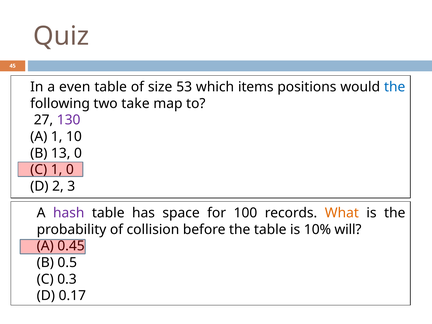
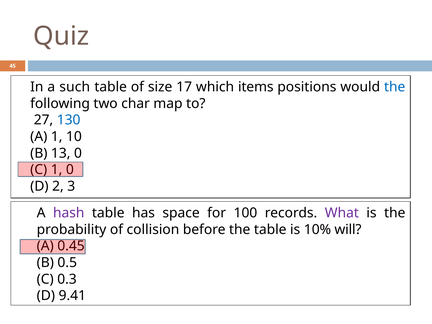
even: even -> such
53: 53 -> 17
take: take -> char
130 colour: purple -> blue
What colour: orange -> purple
0.17: 0.17 -> 9.41
